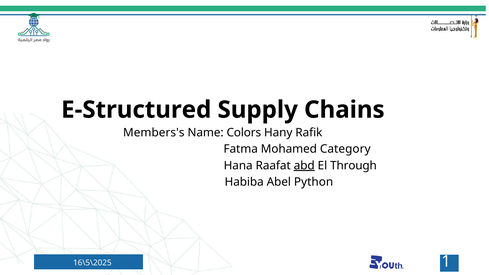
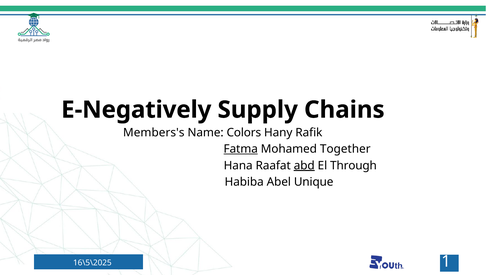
E-Structured: E-Structured -> E-Negatively
Fatma underline: none -> present
Category: Category -> Together
Python: Python -> Unique
